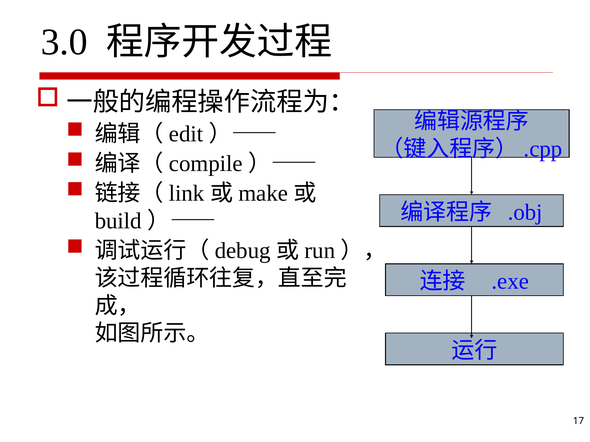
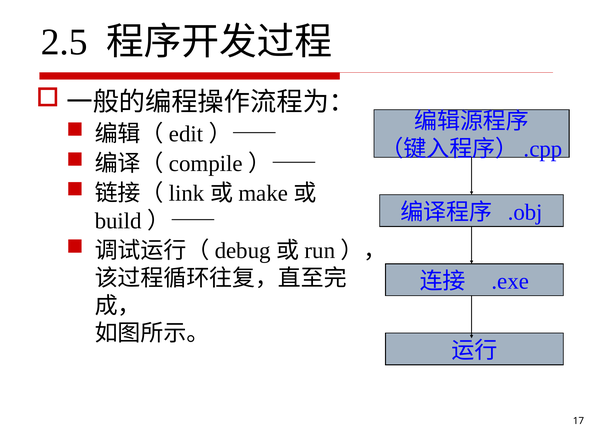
3.0: 3.0 -> 2.5
